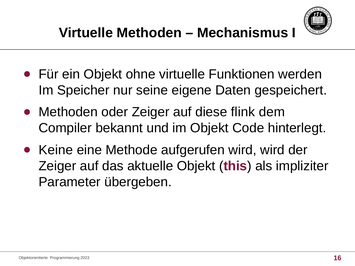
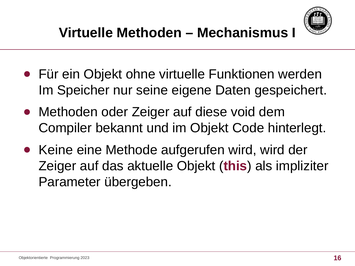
flink: flink -> void
